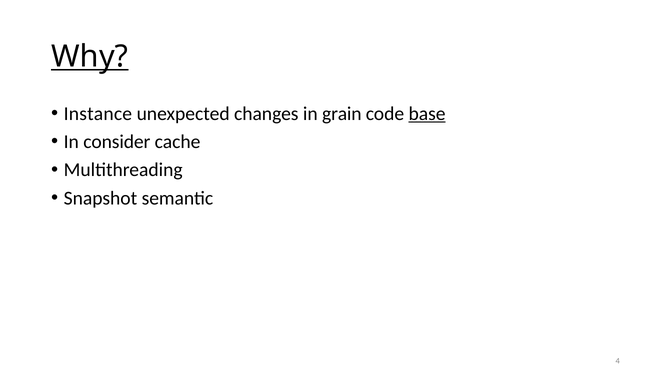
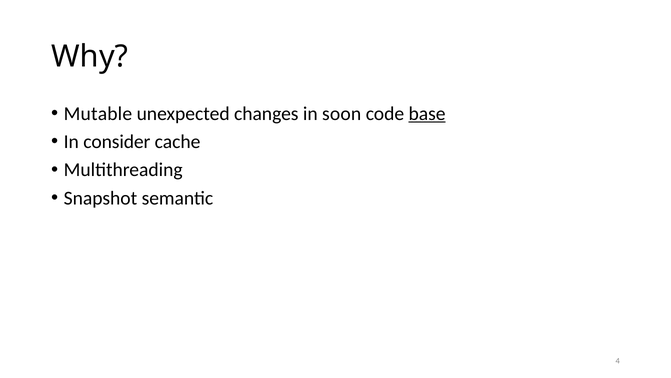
Why underline: present -> none
Instance: Instance -> Mutable
grain: grain -> soon
